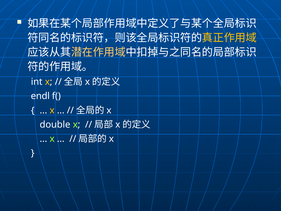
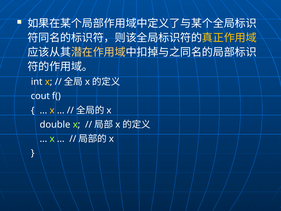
endl: endl -> cout
